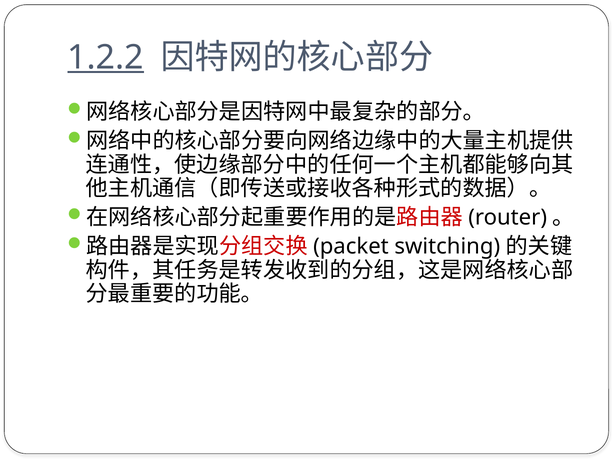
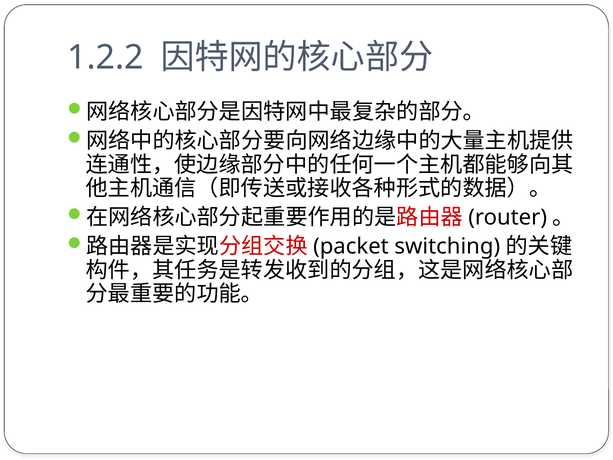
1.2.2 underline: present -> none
